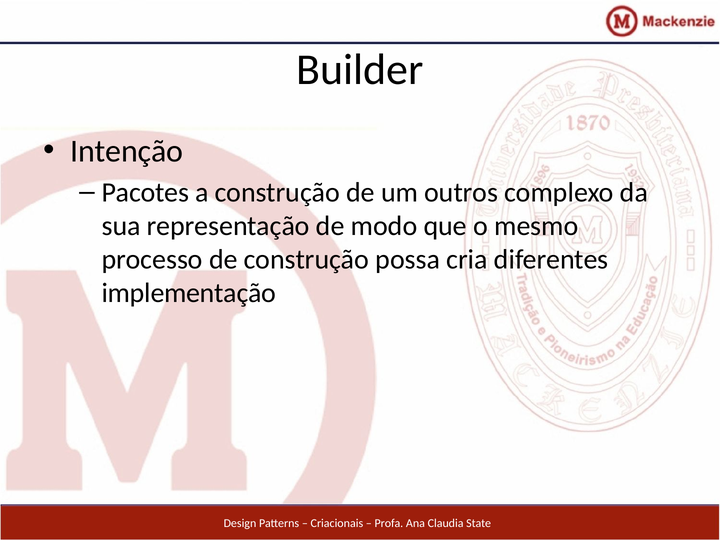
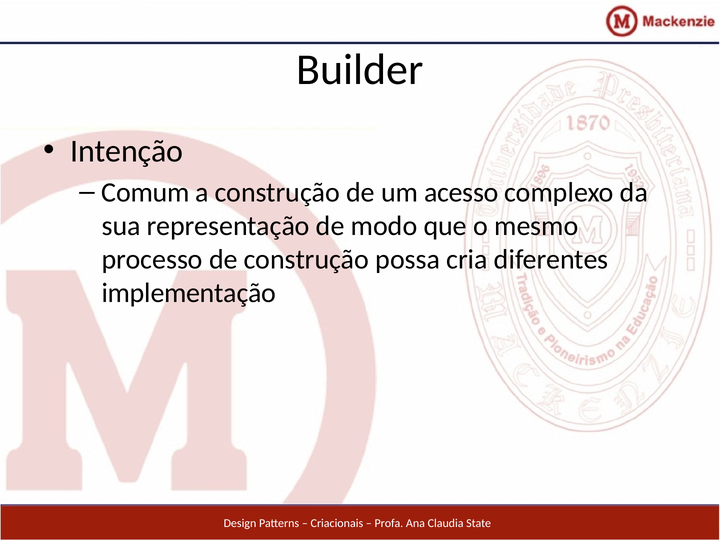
Pacotes: Pacotes -> Comum
outros: outros -> acesso
